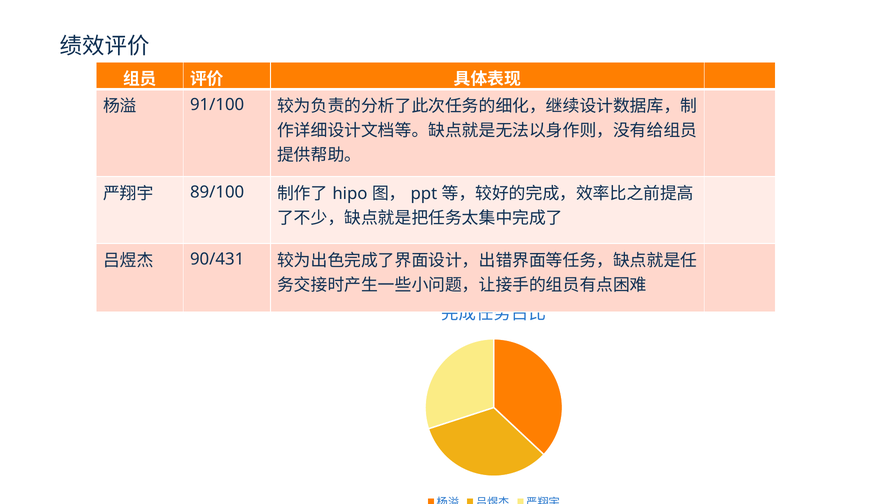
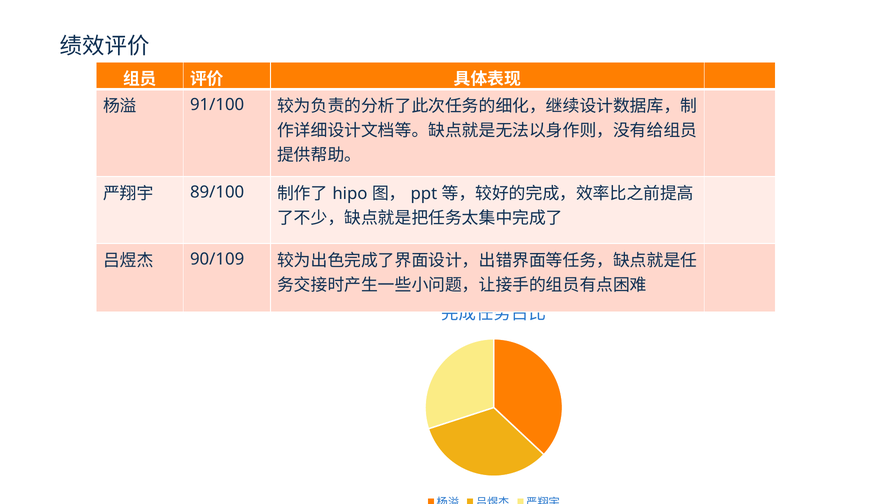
90/431: 90/431 -> 90/109
